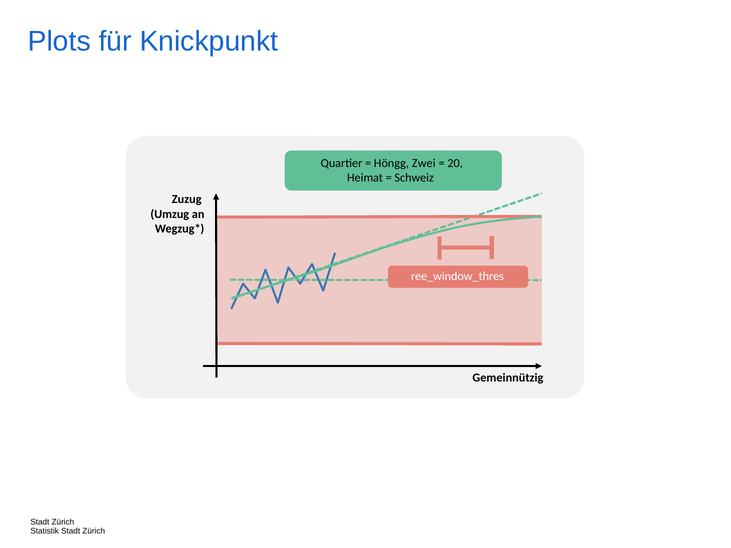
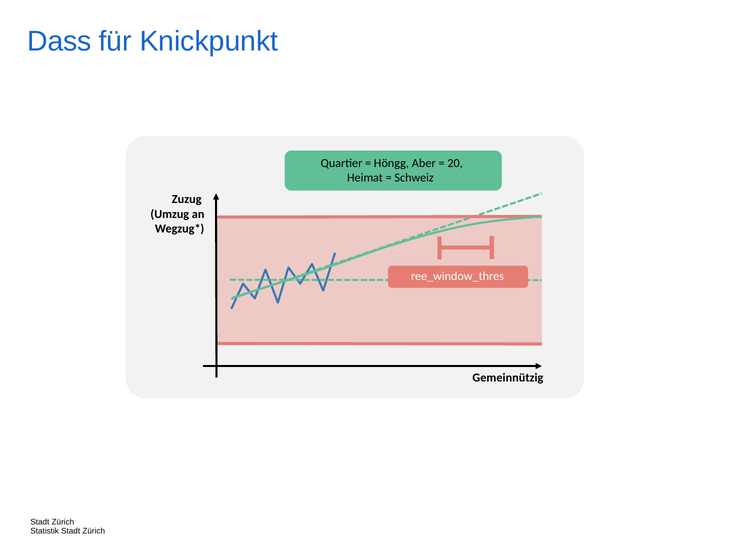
Plots: Plots -> Dass
Zwei: Zwei -> Aber
